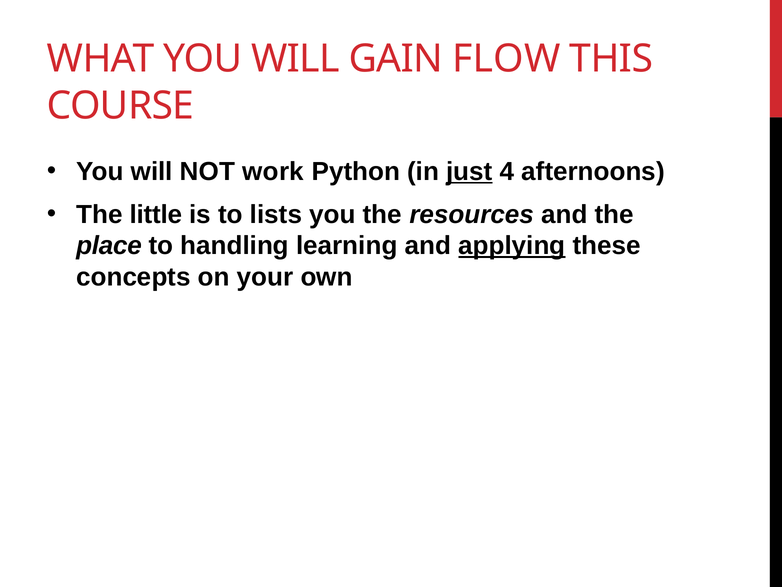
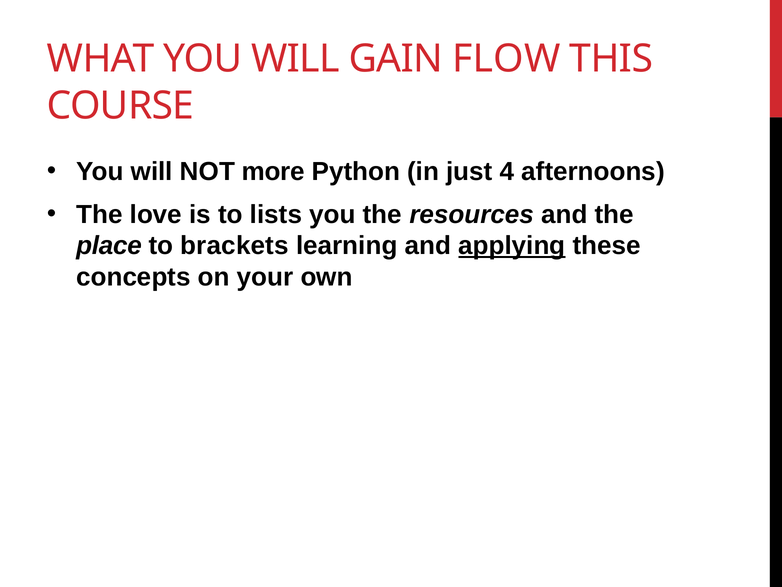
work: work -> more
just underline: present -> none
little: little -> love
handling: handling -> brackets
